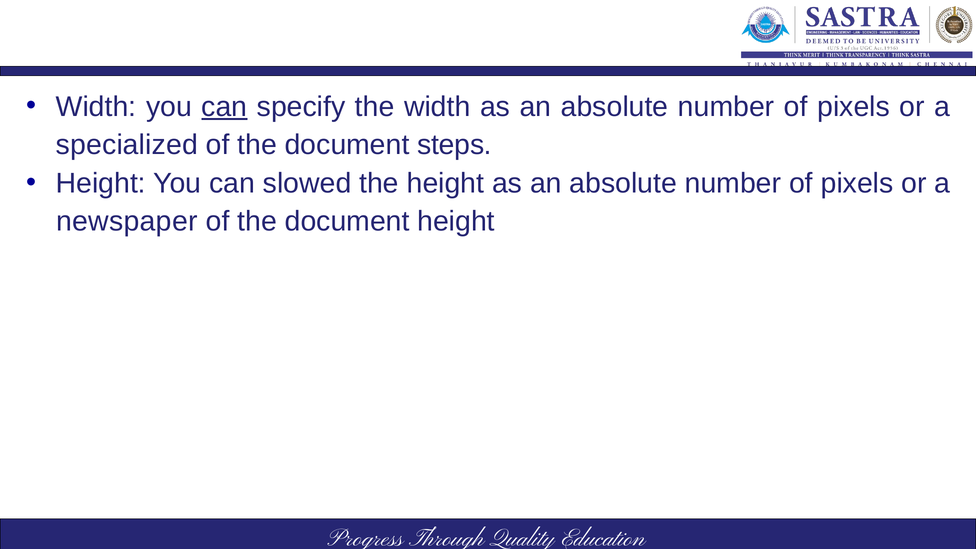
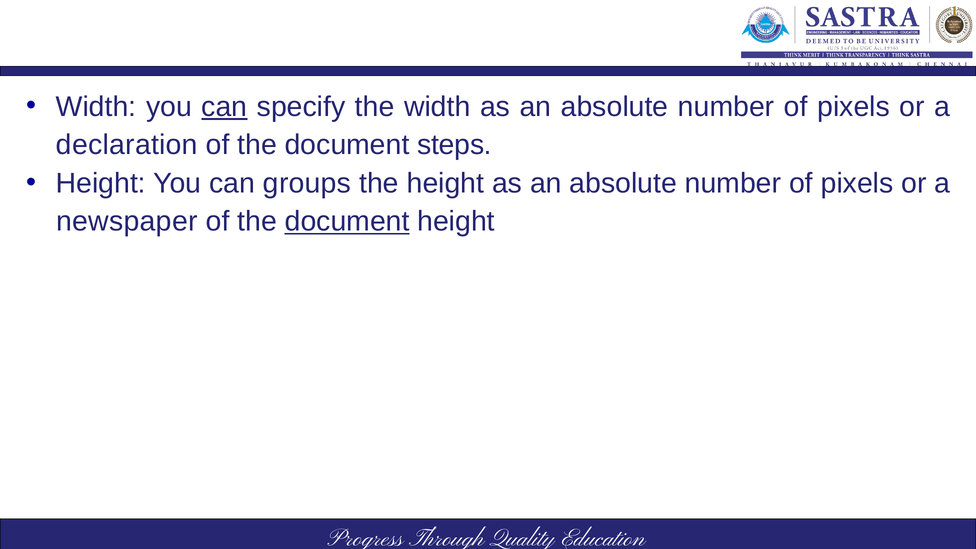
specialized: specialized -> declaration
slowed: slowed -> groups
document at (347, 221) underline: none -> present
